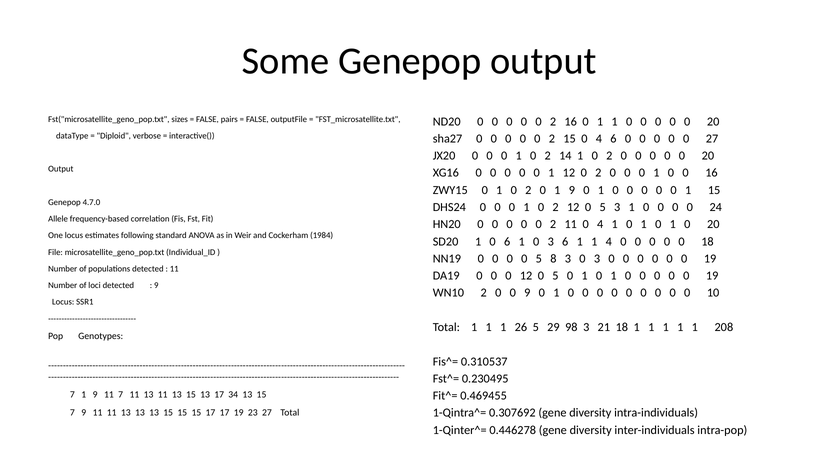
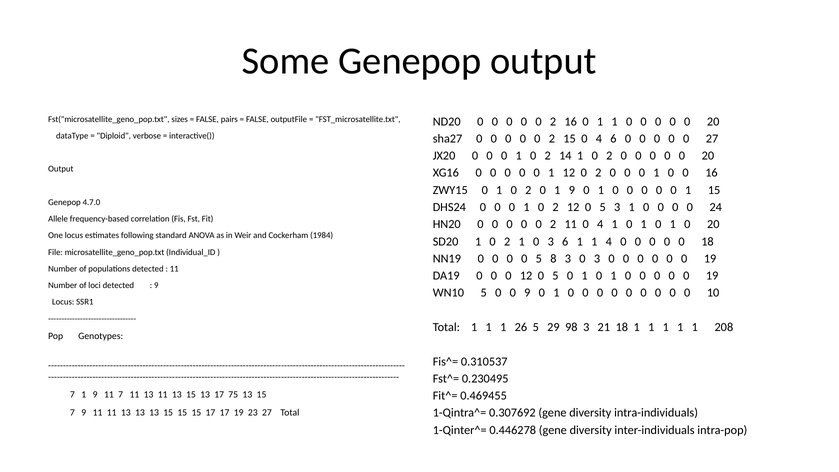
SD20 1 0 6: 6 -> 2
WN10 2: 2 -> 5
34: 34 -> 75
